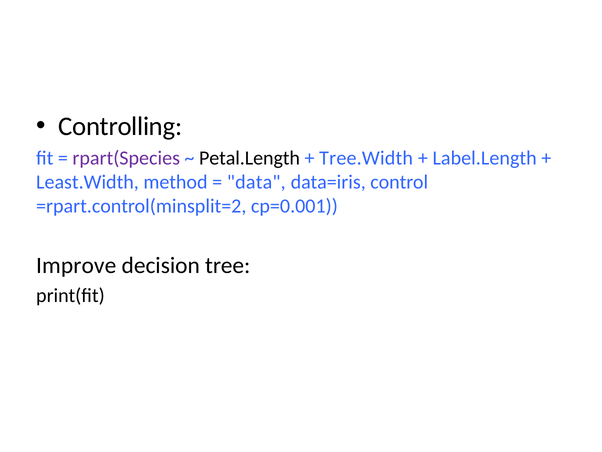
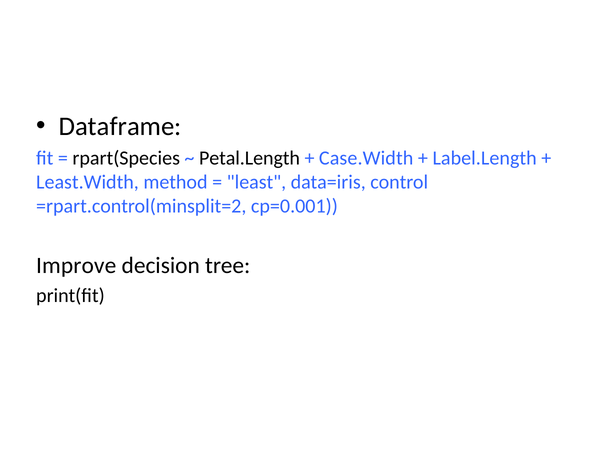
Controlling: Controlling -> Dataframe
rpart(Species colour: purple -> black
Tree.Width: Tree.Width -> Case.Width
data: data -> least
